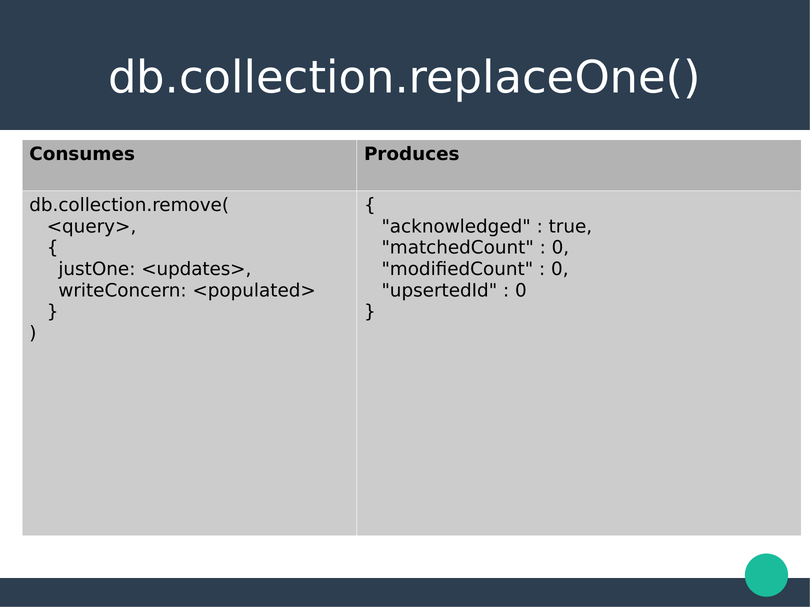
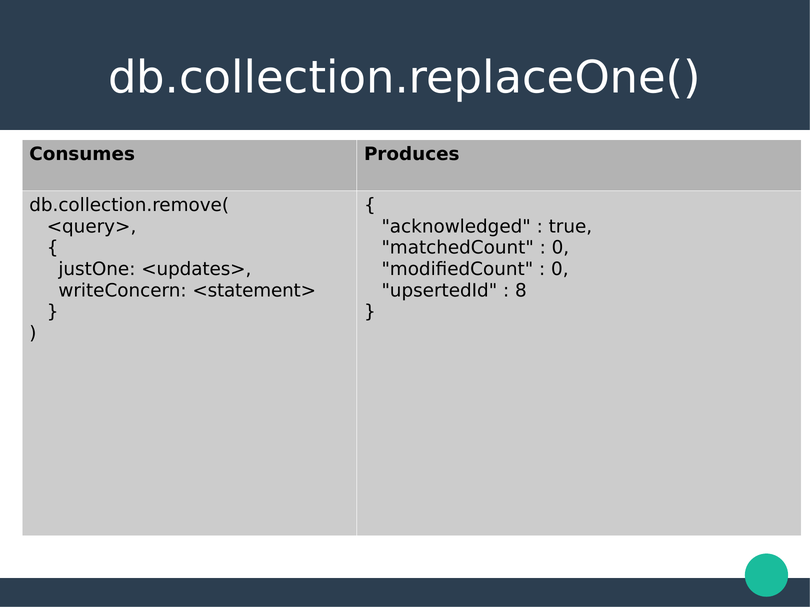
<populated>: <populated> -> <statement>
0 at (521, 291): 0 -> 8
